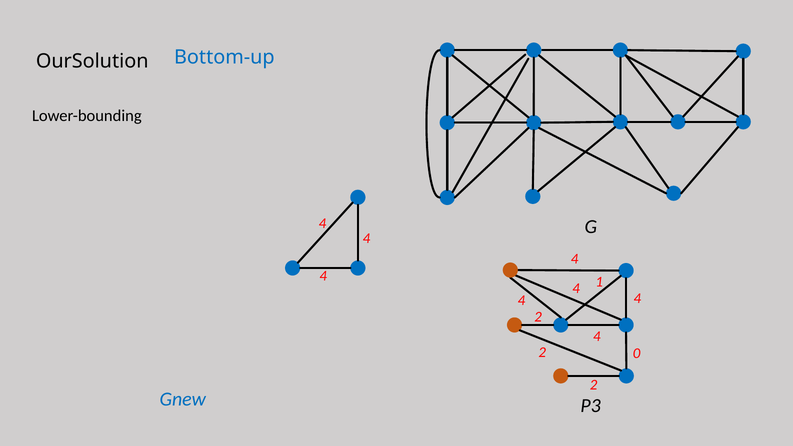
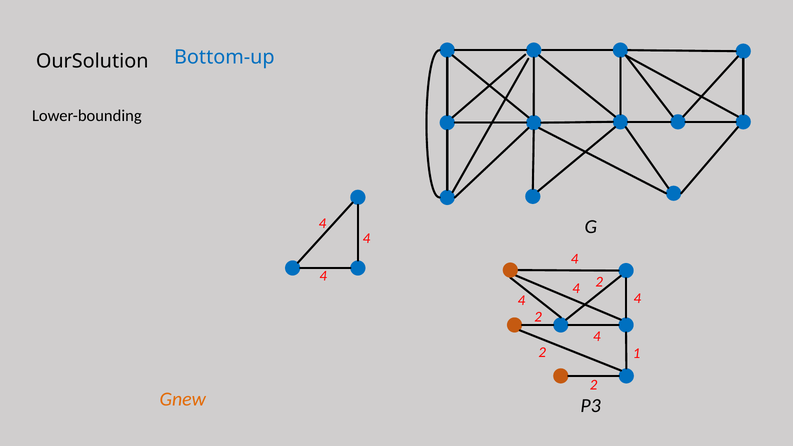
1 at (599, 282): 1 -> 2
0: 0 -> 1
Gnew colour: blue -> orange
